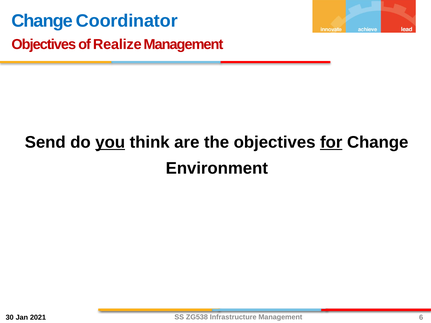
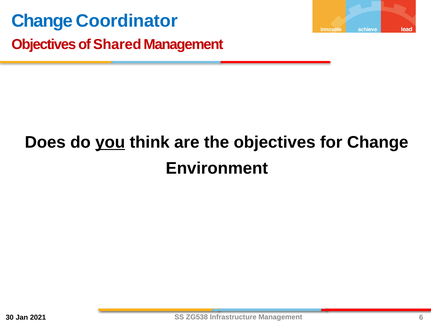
Realize: Realize -> Shared
Send: Send -> Does
for underline: present -> none
